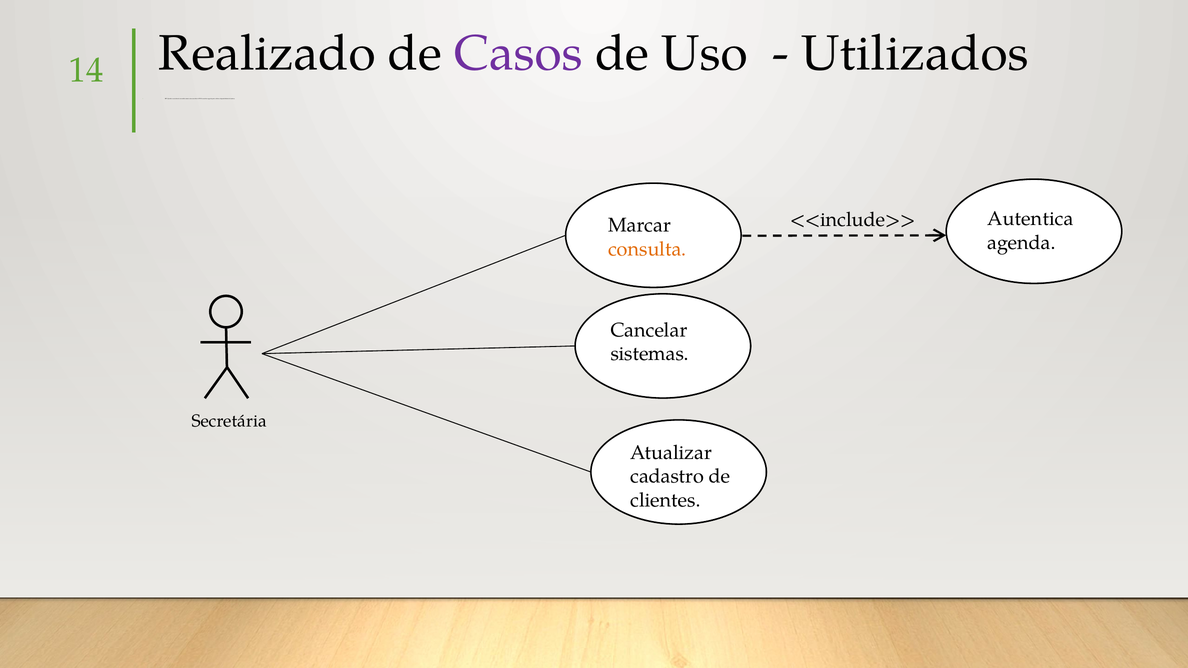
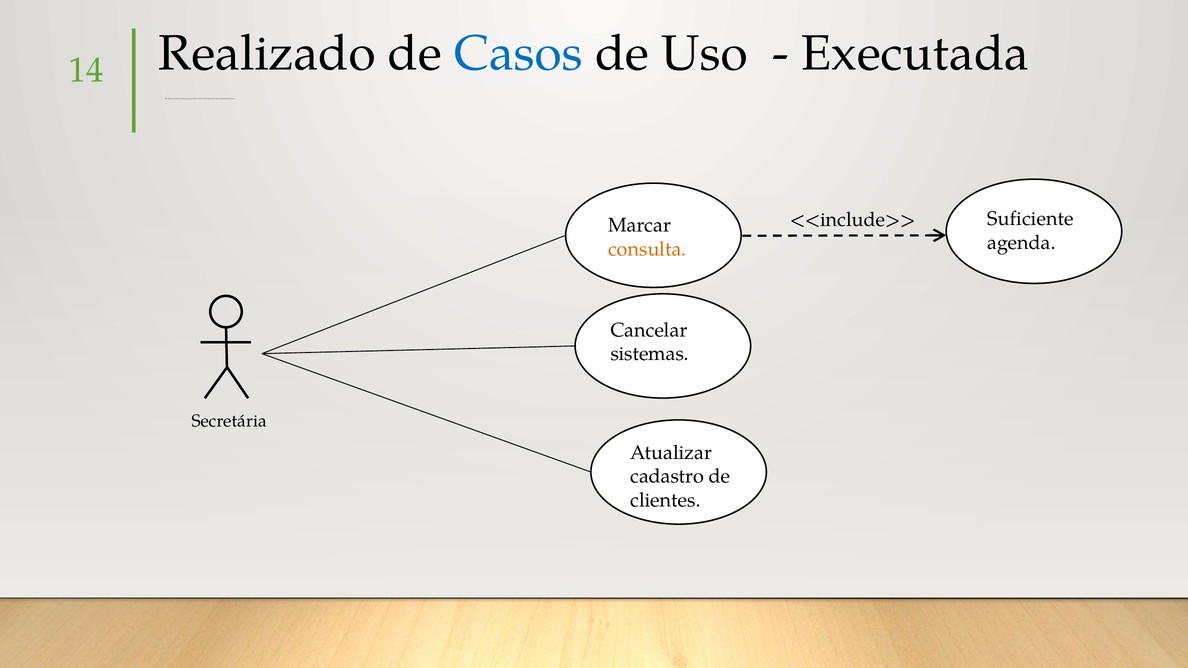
Casos colour: purple -> blue
Utilizados: Utilizados -> Executada
Autentica: Autentica -> Suficiente
